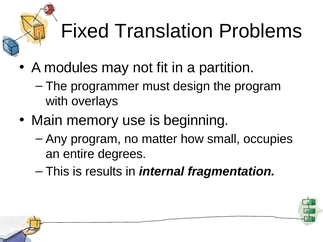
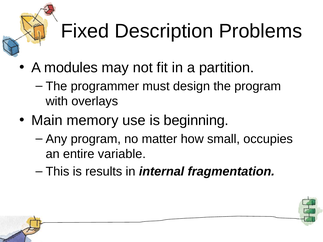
Translation: Translation -> Description
degrees: degrees -> variable
